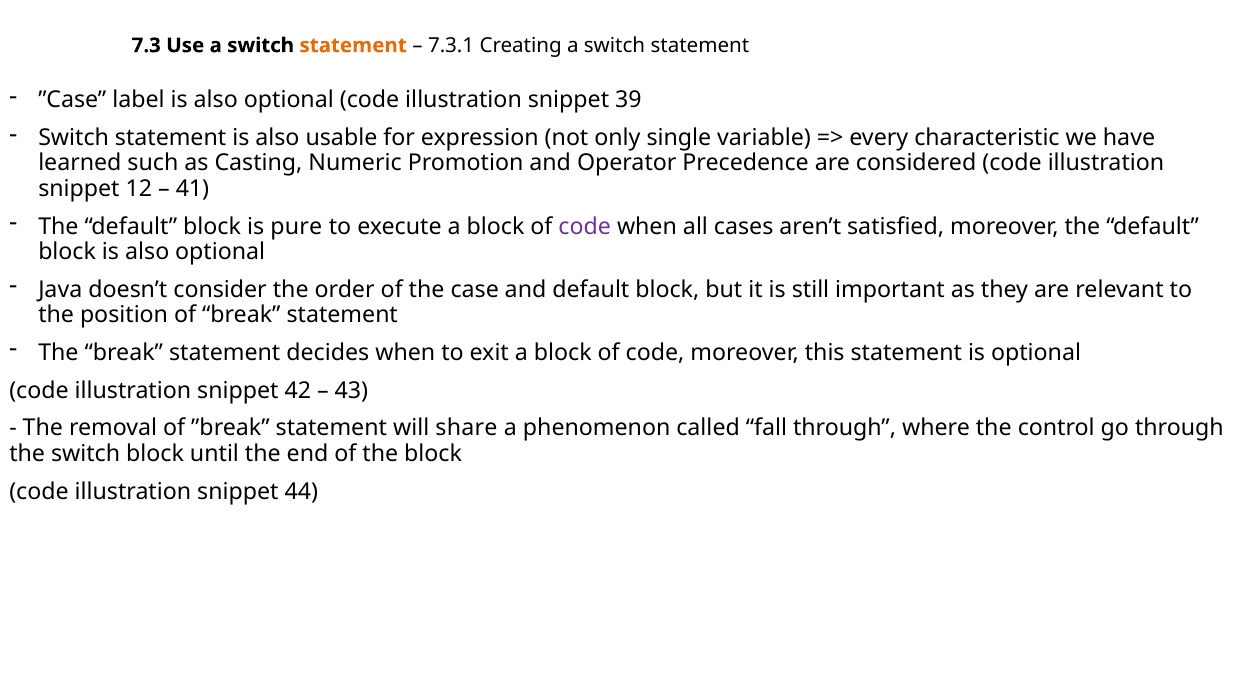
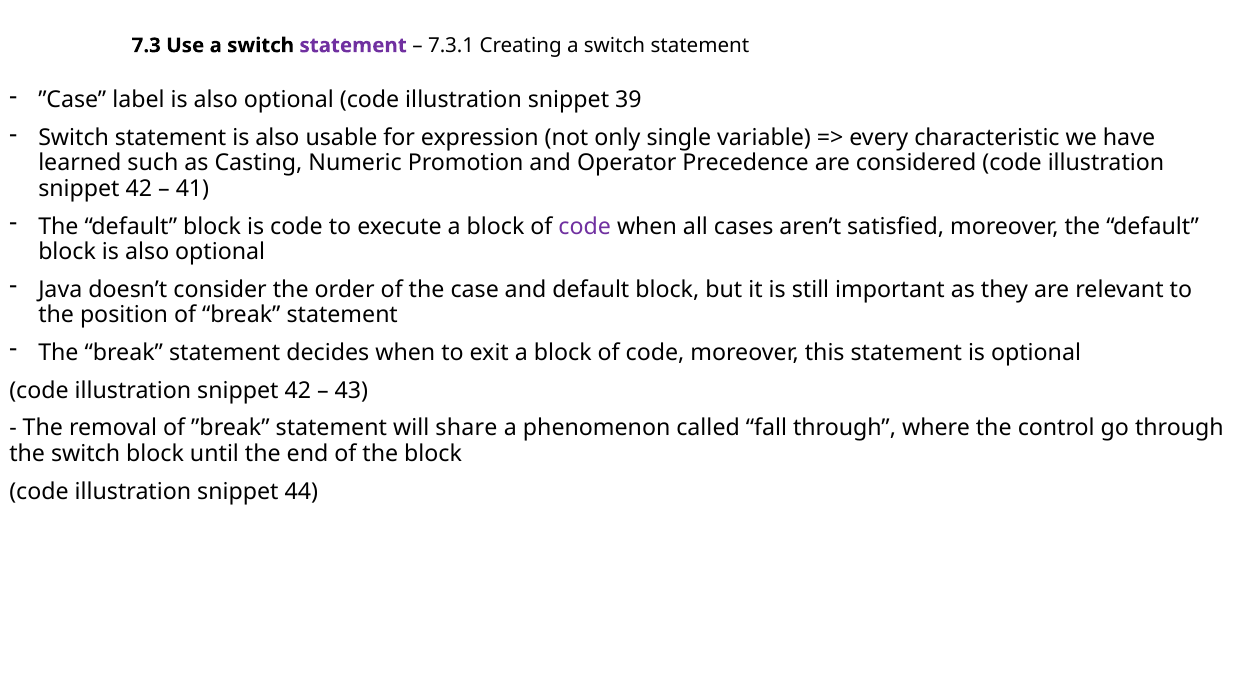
statement at (353, 45) colour: orange -> purple
12 at (139, 188): 12 -> 42
is pure: pure -> code
